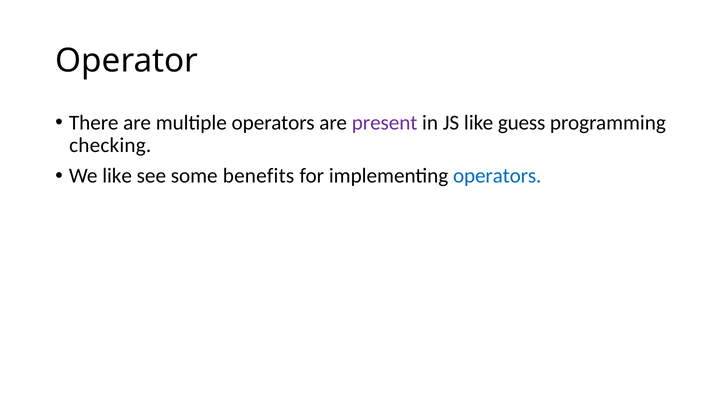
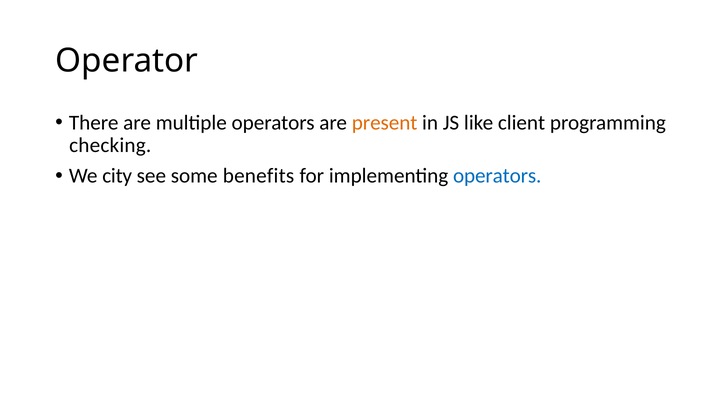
present colour: purple -> orange
guess: guess -> client
We like: like -> city
